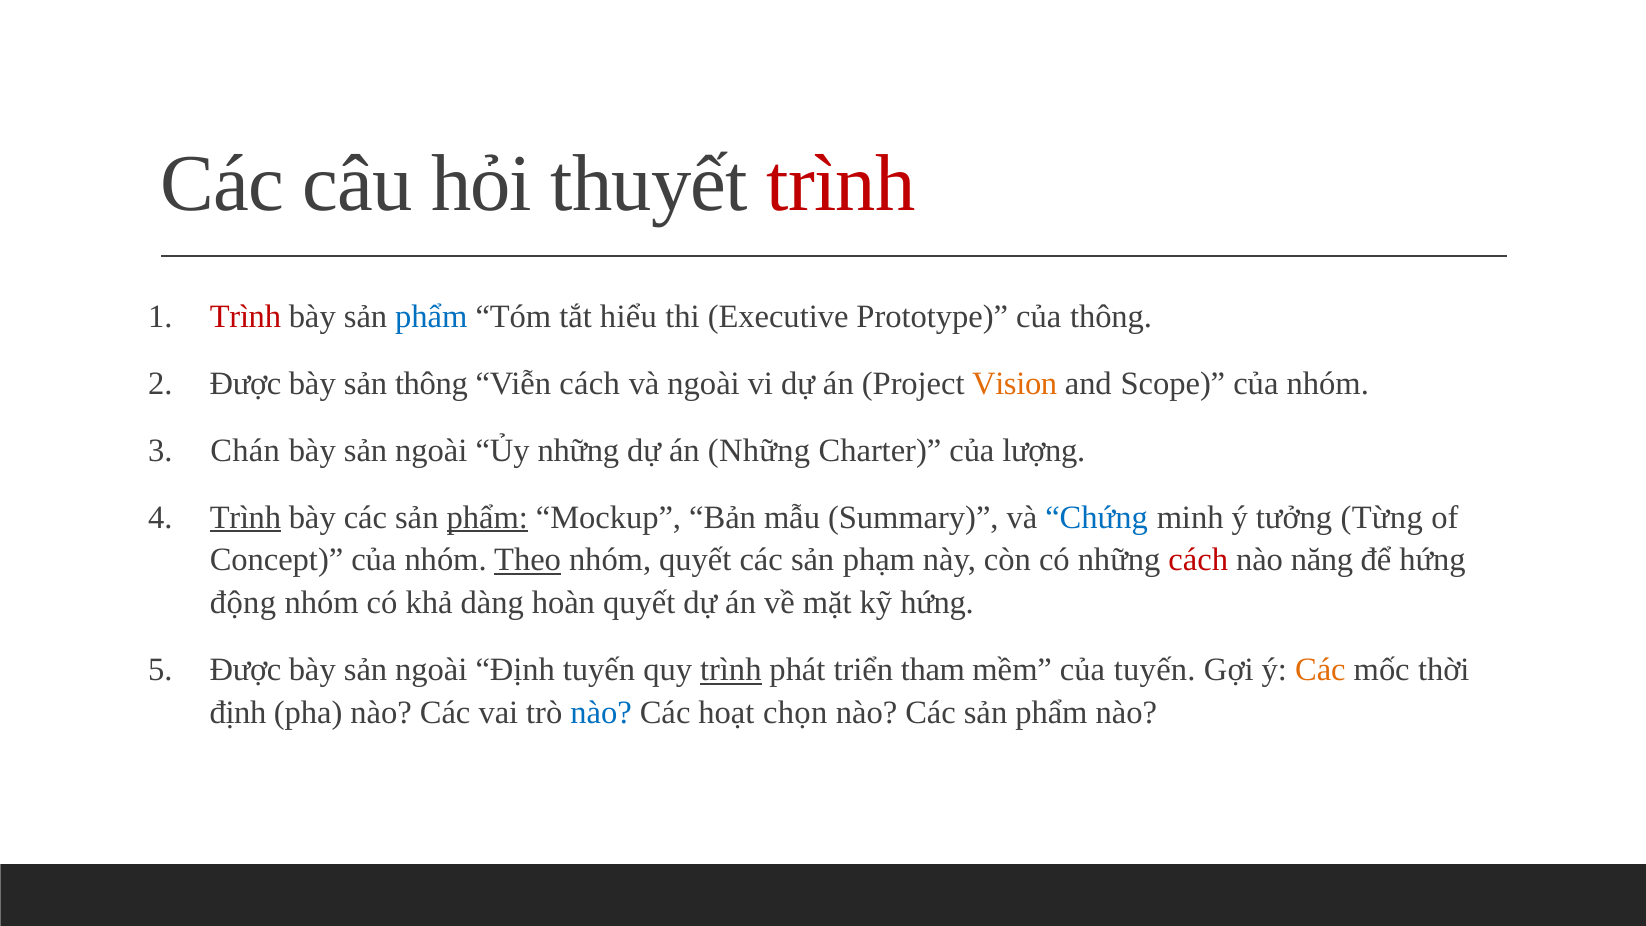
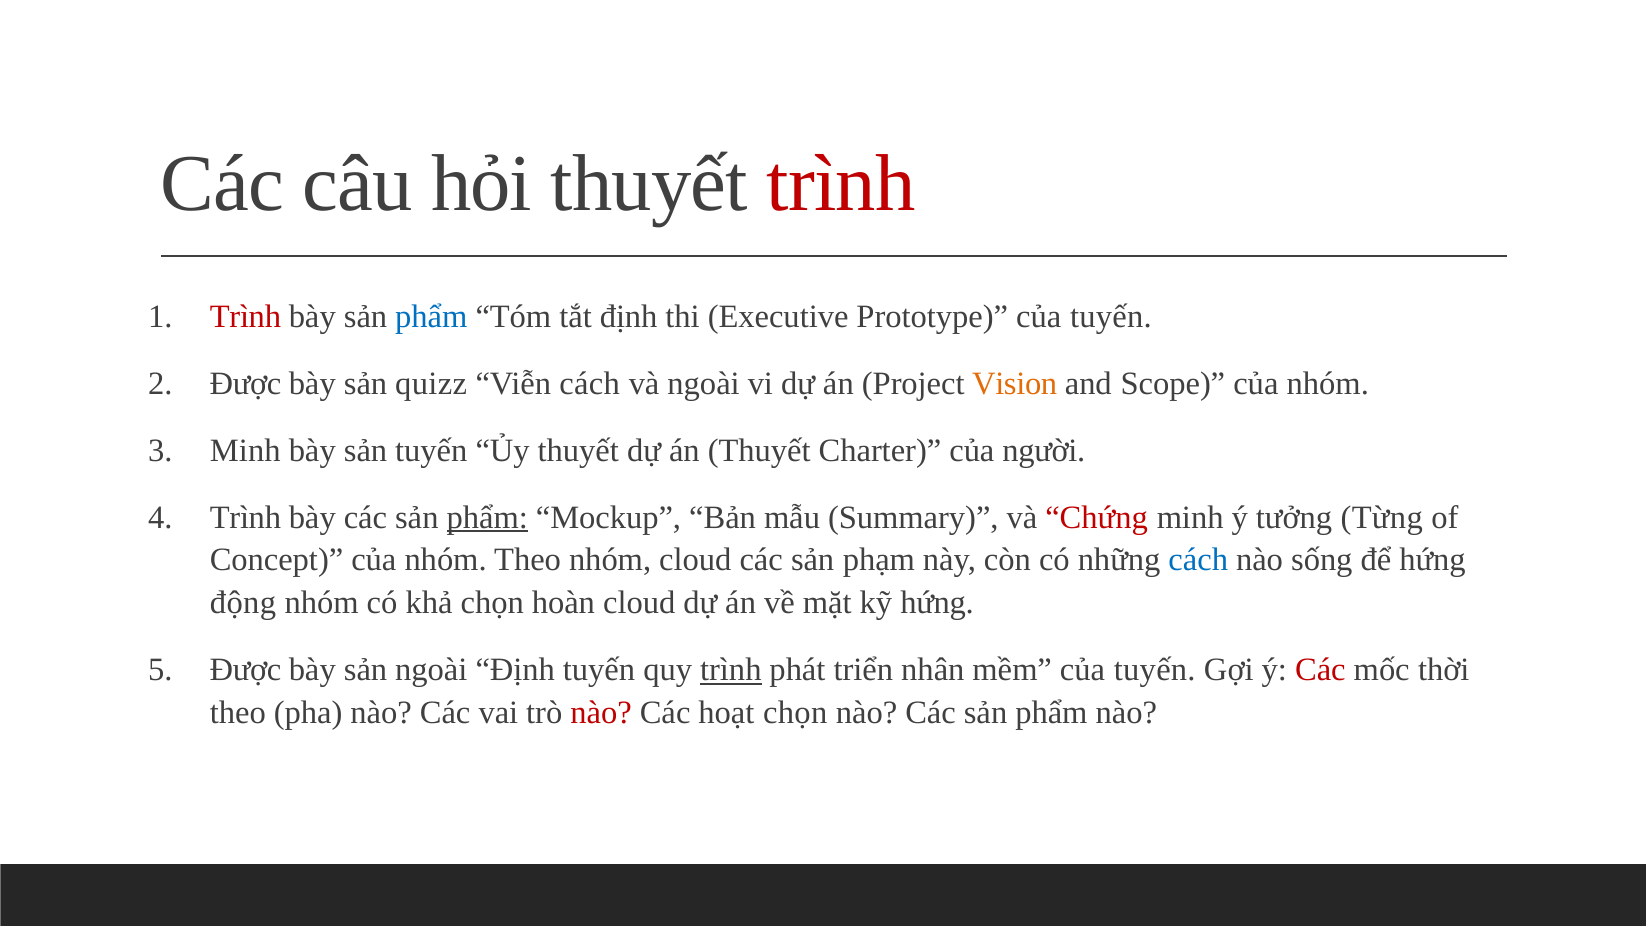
tắt hiểu: hiểu -> định
thông at (1111, 316): thông -> tuyến
sản thông: thông -> quizz
Chán at (245, 450): Chán -> Minh
ngoài at (431, 450): ngoài -> tuyến
Ủy những: những -> thuyết
án Những: Những -> Thuyết
lượng: lượng -> người
Trình at (245, 517) underline: present -> none
Chứng colour: blue -> red
Theo at (528, 560) underline: present -> none
nhóm quyết: quyết -> cloud
cách at (1198, 560) colour: red -> blue
năng: năng -> sống
khả dàng: dàng -> chọn
hoàn quyết: quyết -> cloud
tham: tham -> nhân
Các at (1320, 670) colour: orange -> red
định at (238, 713): định -> theo
nào at (601, 713) colour: blue -> red
